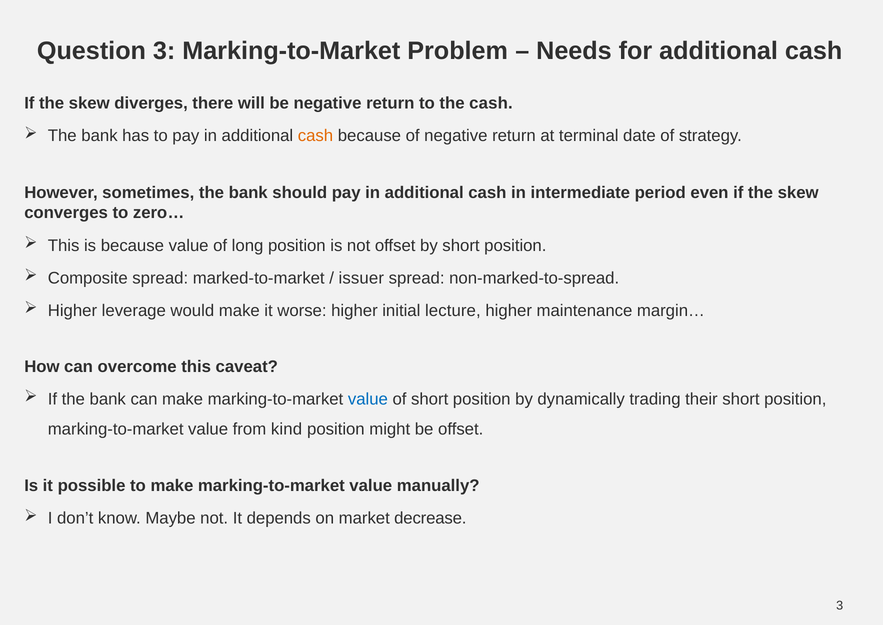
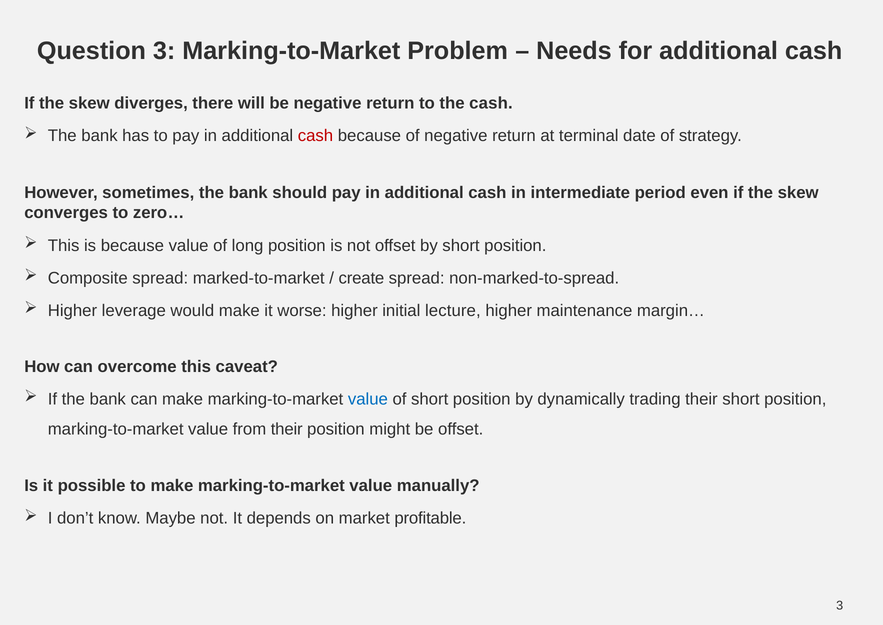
cash at (315, 136) colour: orange -> red
issuer: issuer -> create
from kind: kind -> their
decrease: decrease -> profitable
